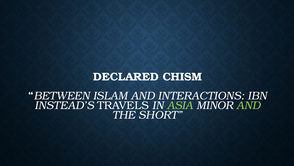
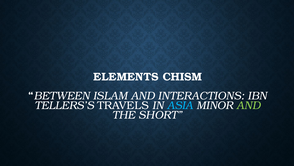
DECLARED: DECLARED -> ELEMENTS
INSTEAD’S: INSTEAD’S -> TELLERS’S
ASIA colour: light green -> light blue
